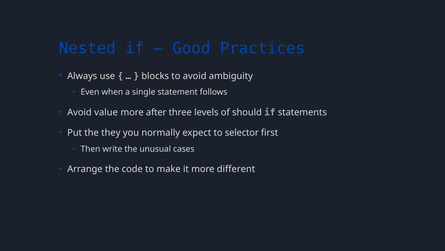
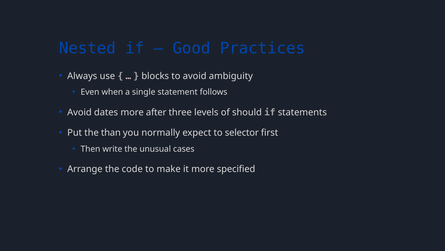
value: value -> dates
they: they -> than
different: different -> specified
